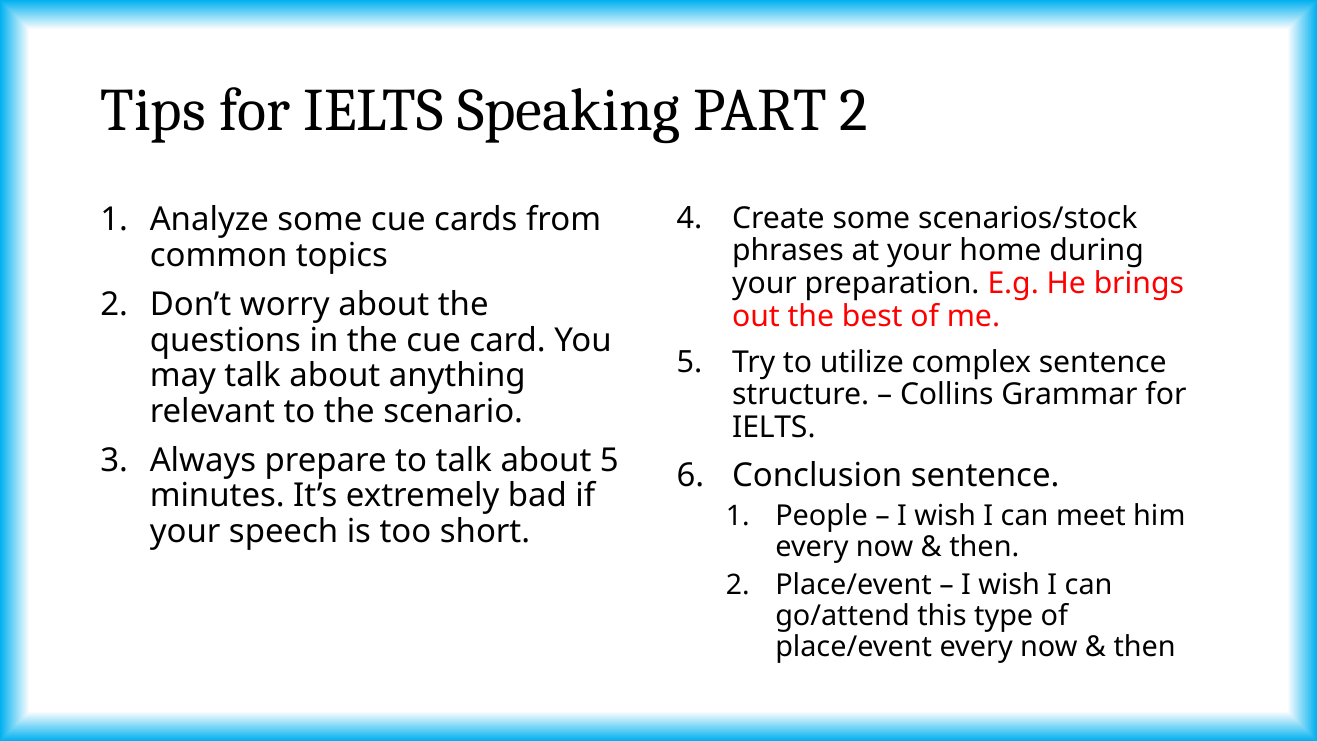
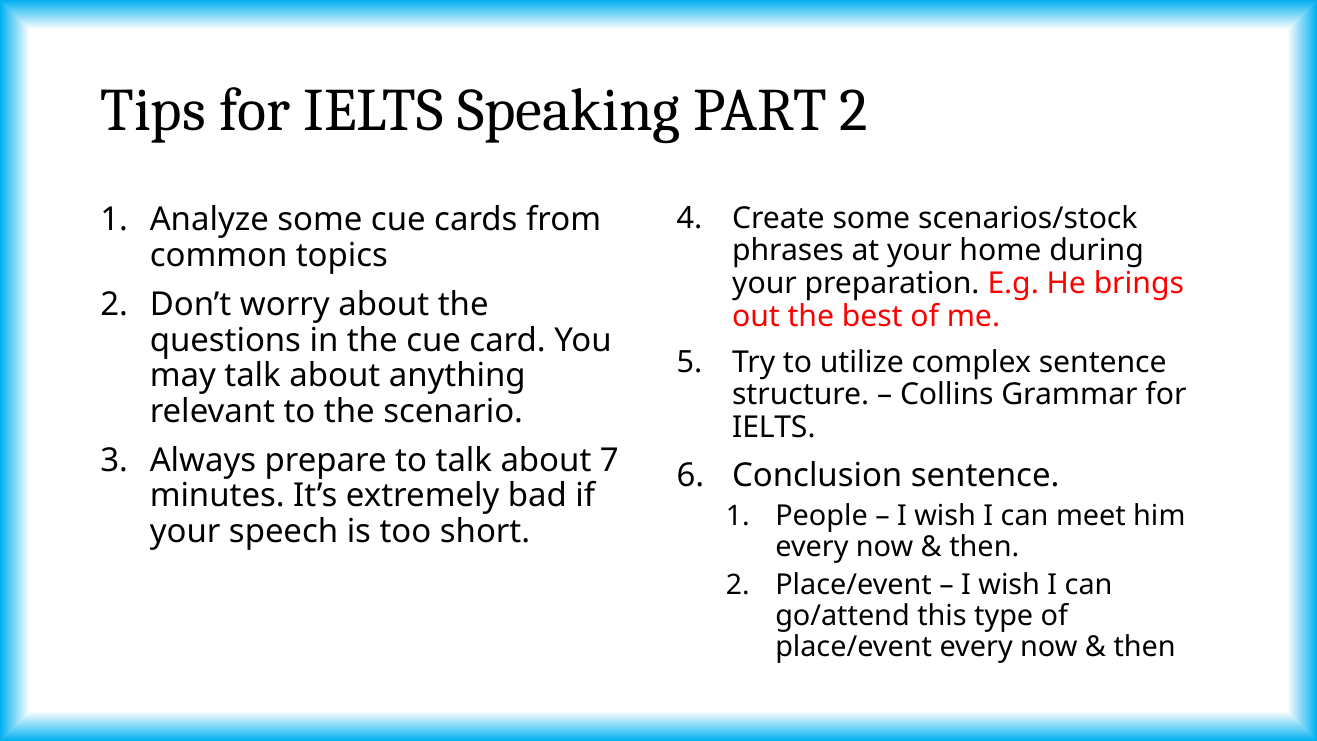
about 5: 5 -> 7
